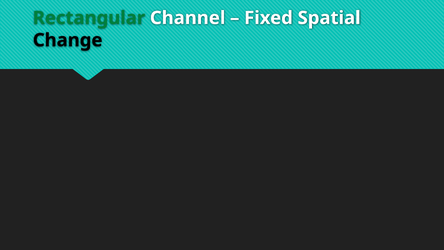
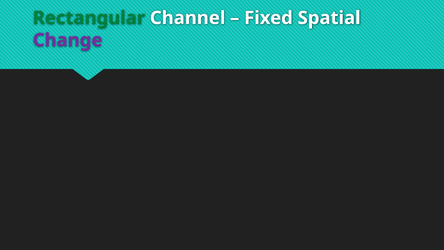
Change colour: black -> purple
